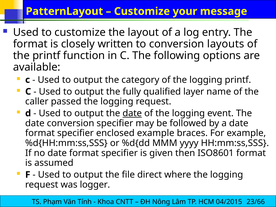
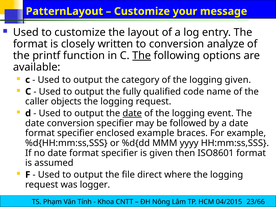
layouts: layouts -> analyze
The at (142, 56) underline: none -> present
logging printf: printf -> given
layer: layer -> code
passed: passed -> objects
